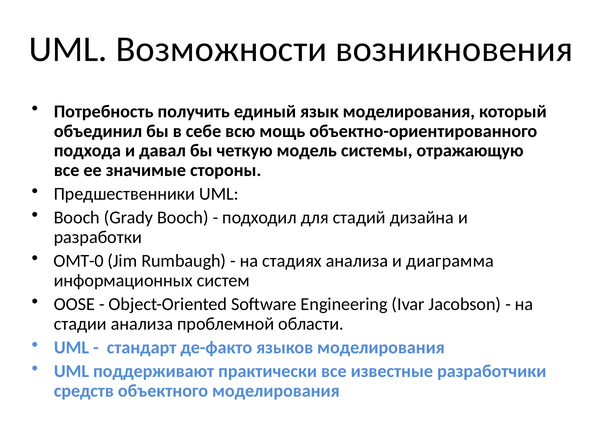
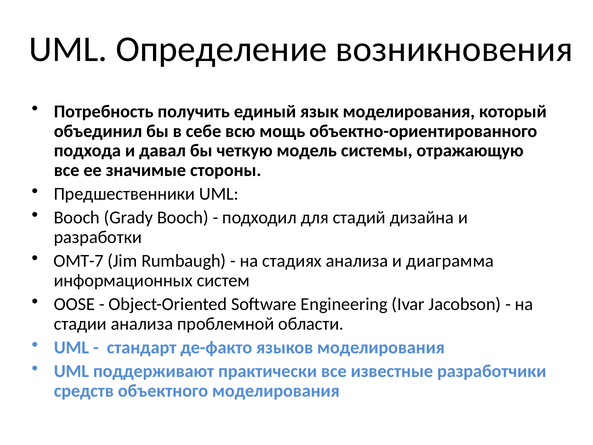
Возможности: Возможности -> Определение
OMT-0: OMT-0 -> OMT-7
